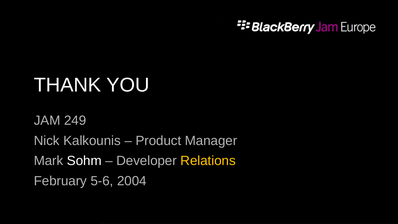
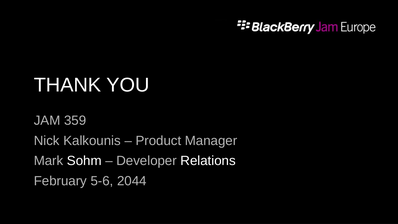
249: 249 -> 359
Relations colour: yellow -> white
2004: 2004 -> 2044
